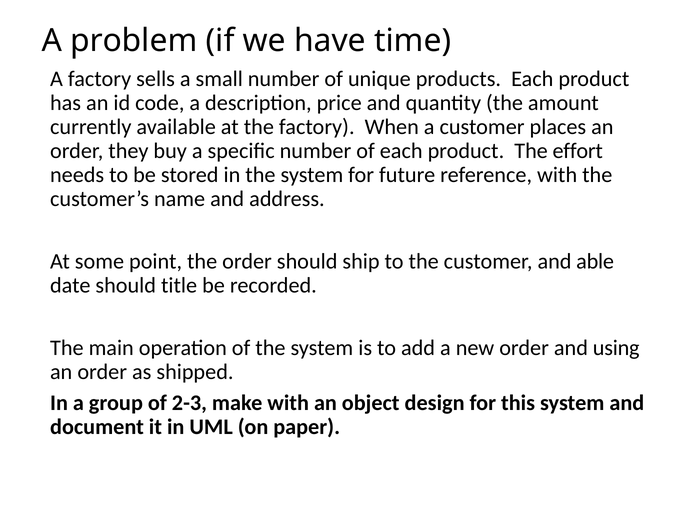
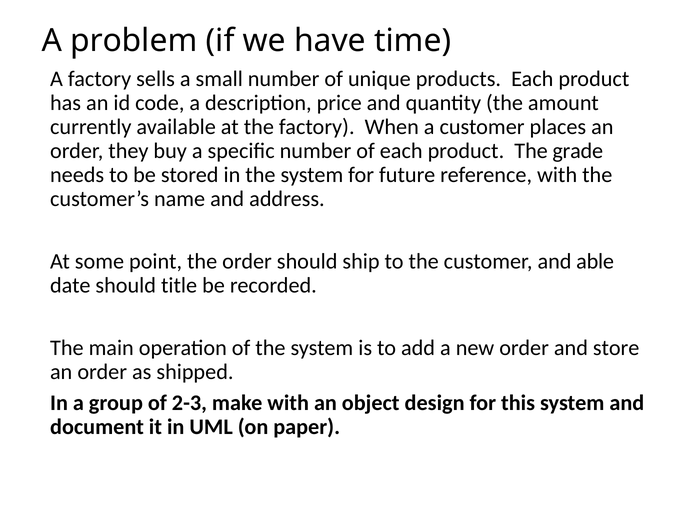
effort: effort -> grade
using: using -> store
